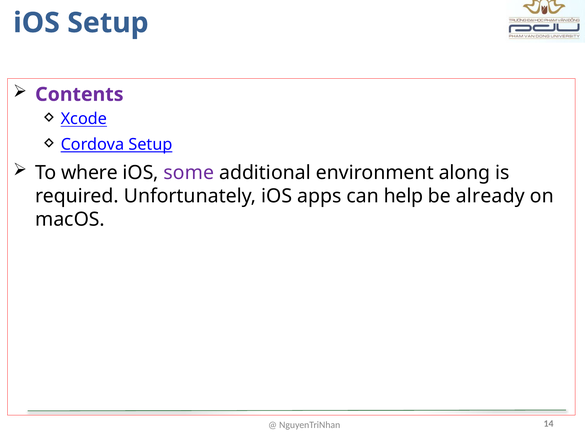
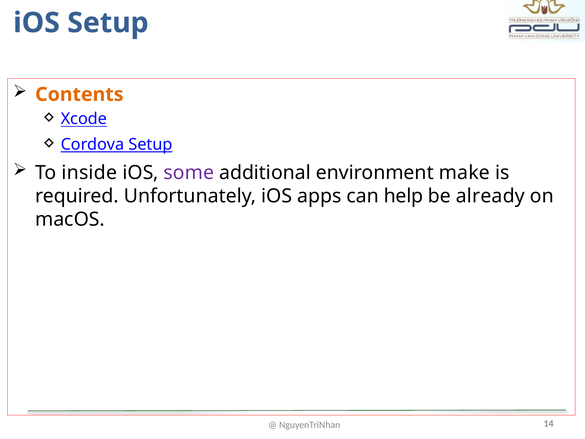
Contents colour: purple -> orange
where: where -> inside
along: along -> make
